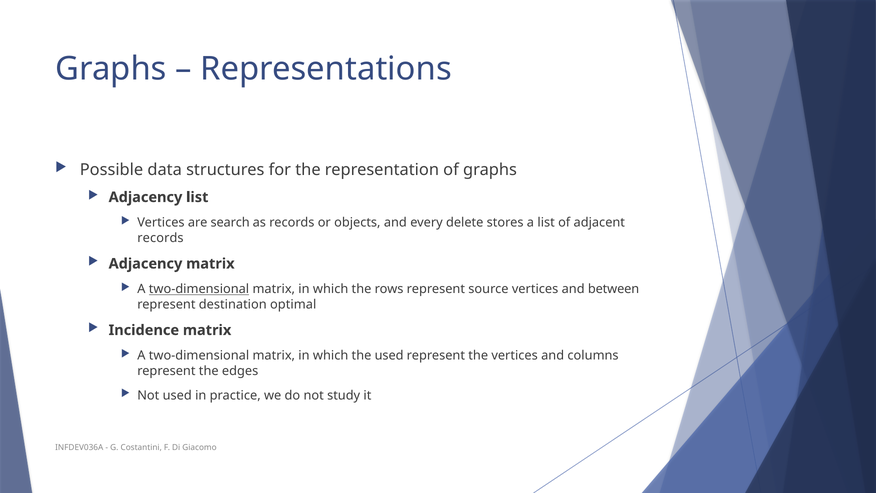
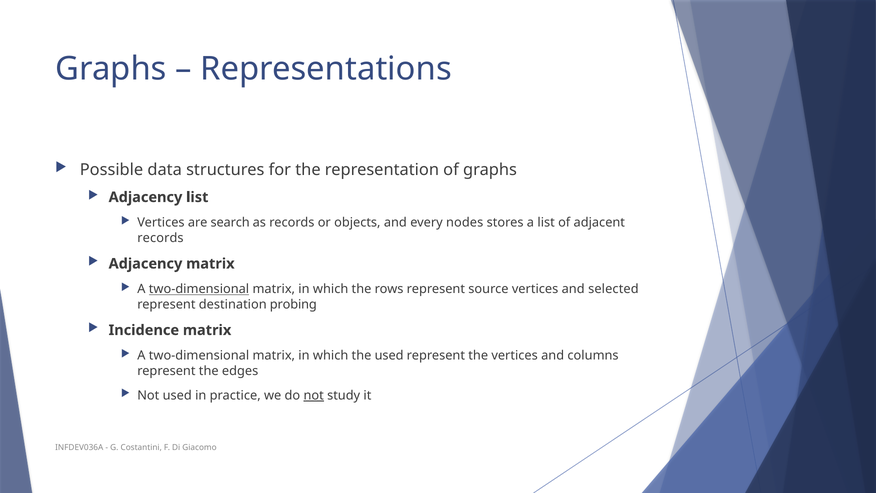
delete: delete -> nodes
between: between -> selected
optimal: optimal -> probing
not at (314, 395) underline: none -> present
